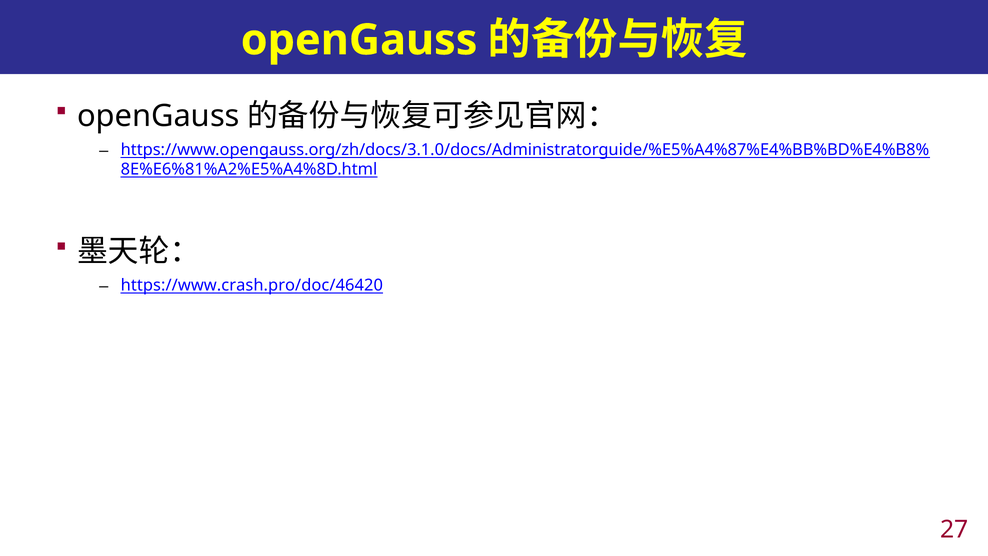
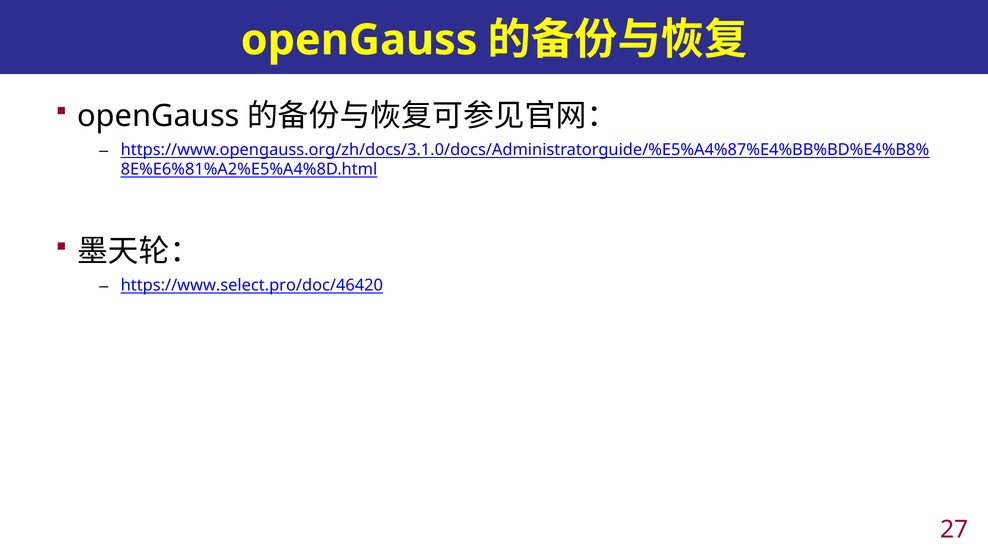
https://www.crash.pro/doc/46420: https://www.crash.pro/doc/46420 -> https://www.select.pro/doc/46420
